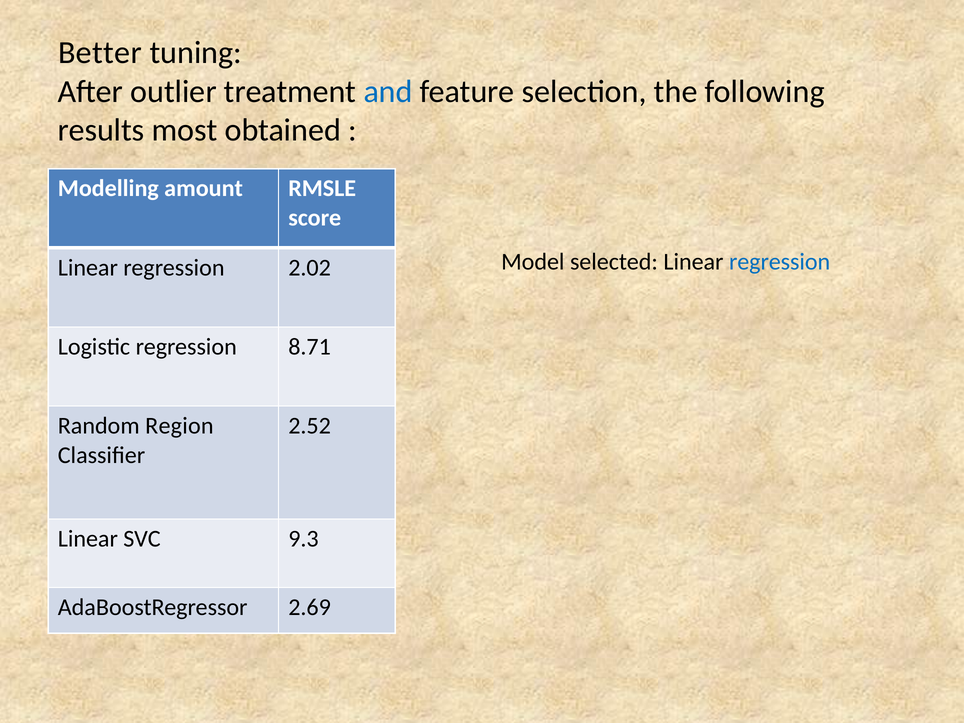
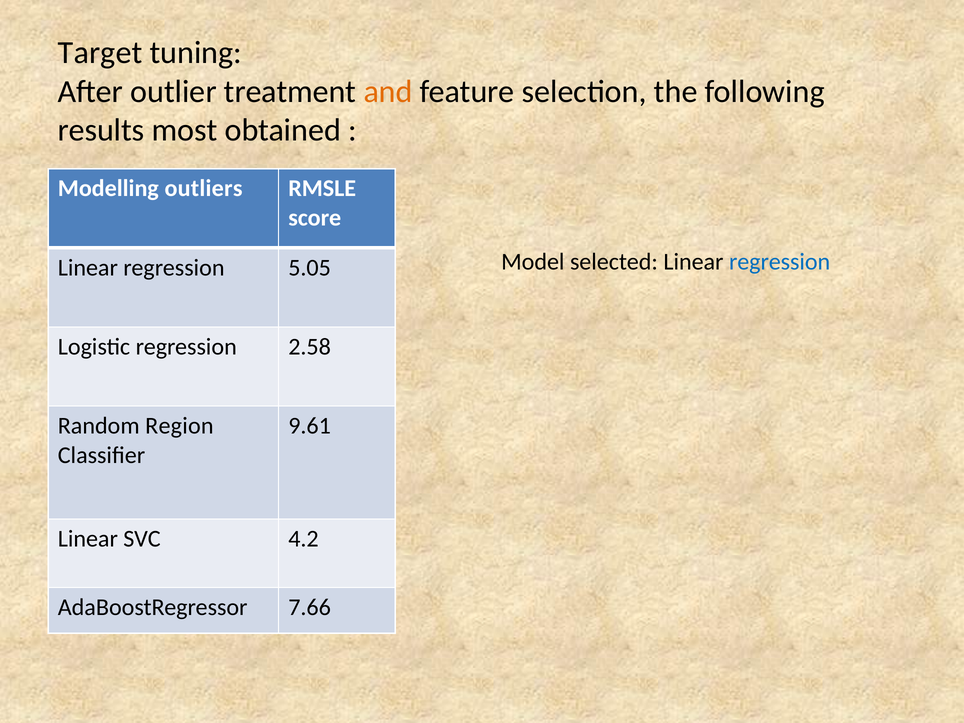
Better: Better -> Target
and colour: blue -> orange
amount: amount -> outliers
2.02: 2.02 -> 5.05
8.71: 8.71 -> 2.58
2.52: 2.52 -> 9.61
9.3: 9.3 -> 4.2
2.69: 2.69 -> 7.66
